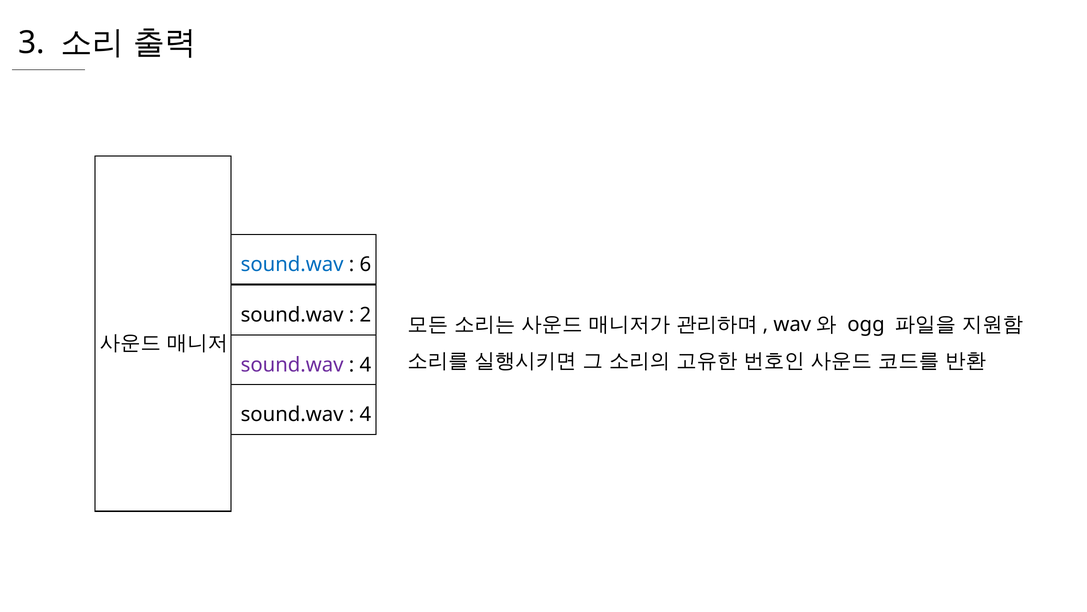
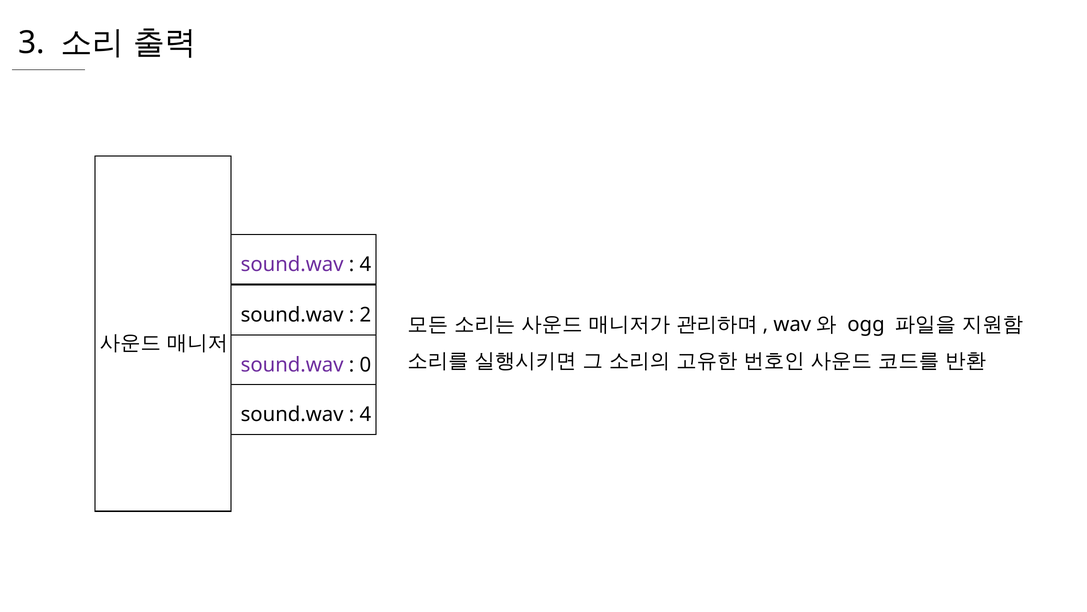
sound.wav at (292, 264) colour: blue -> purple
6 at (365, 264): 6 -> 4
4 at (365, 364): 4 -> 0
